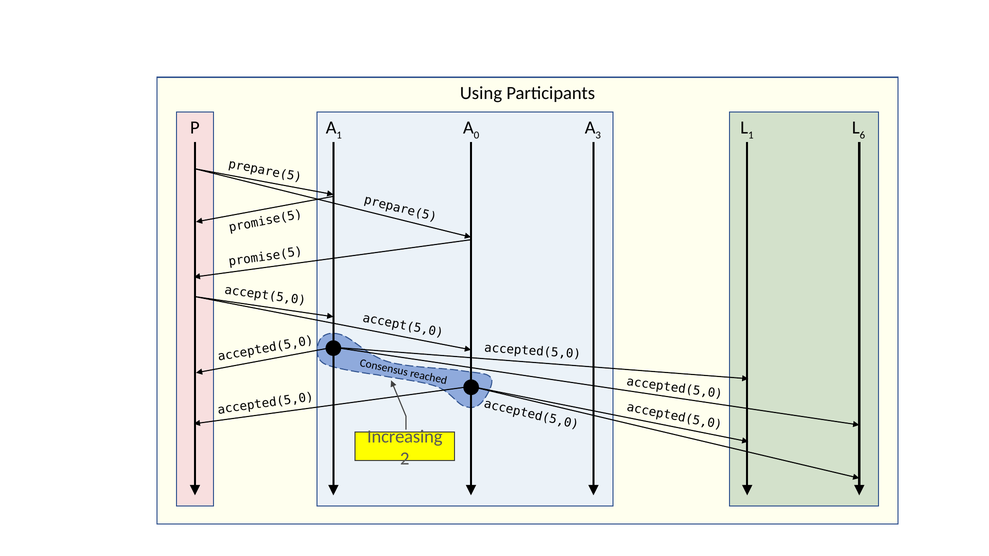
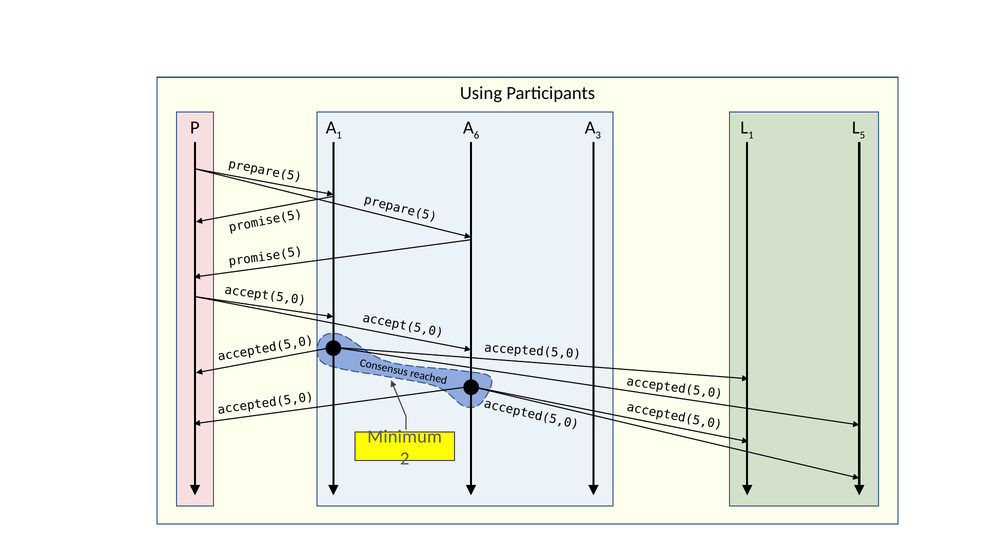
0: 0 -> 6
6: 6 -> 5
Increasing: Increasing -> Minimum
